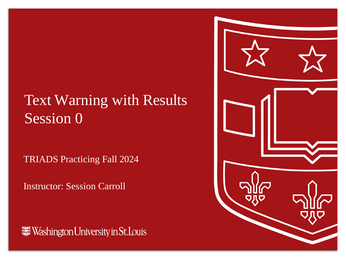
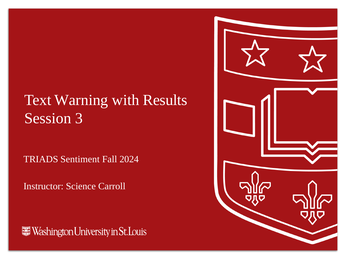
0: 0 -> 3
Practicing: Practicing -> Sentiment
Instructor Session: Session -> Science
